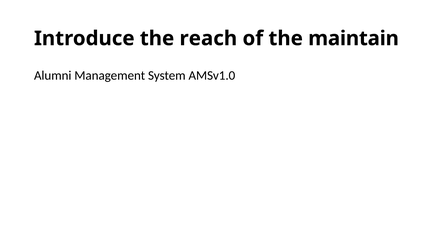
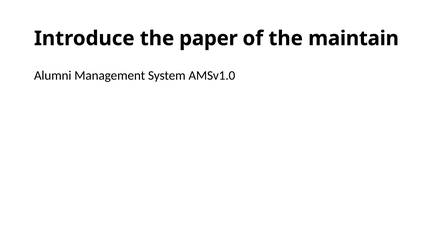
reach: reach -> paper
